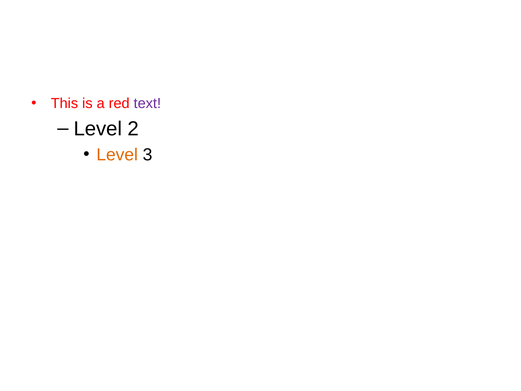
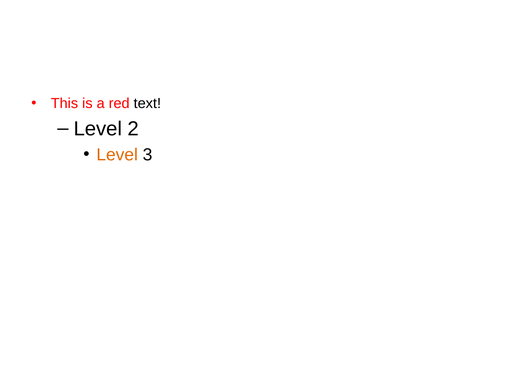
text colour: purple -> black
